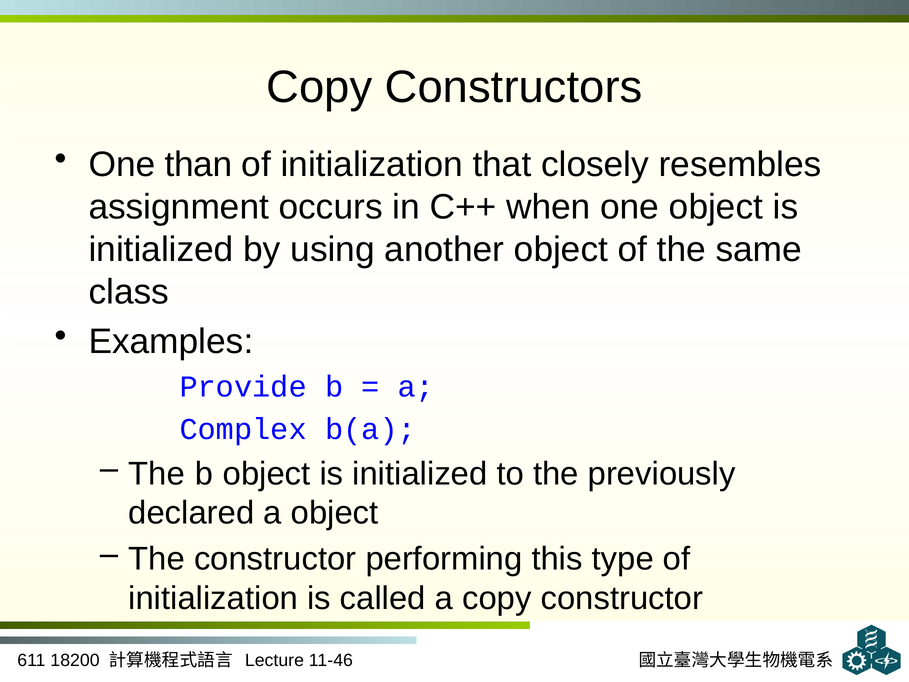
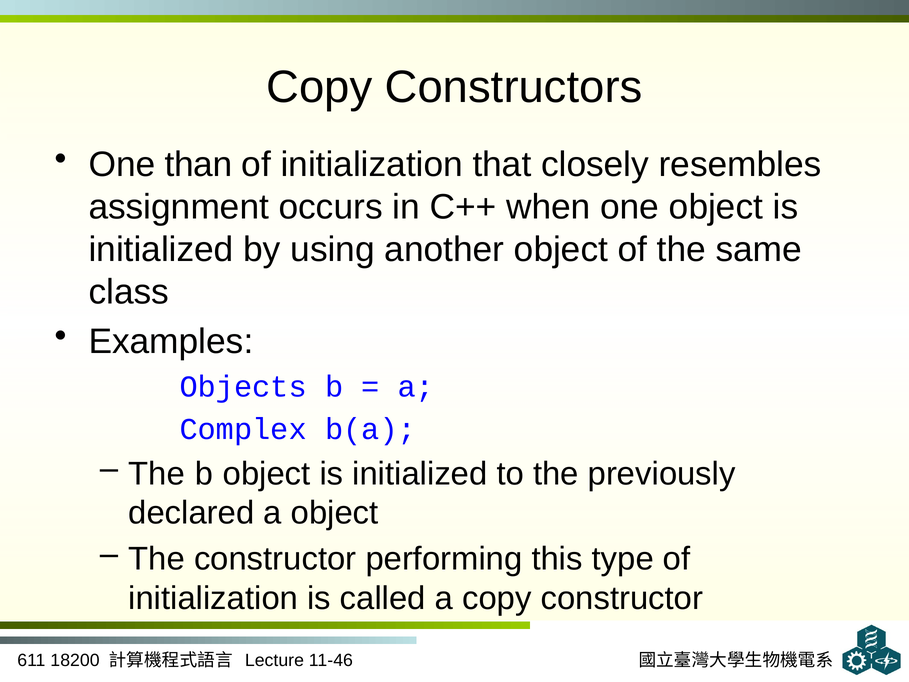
Provide: Provide -> Objects
